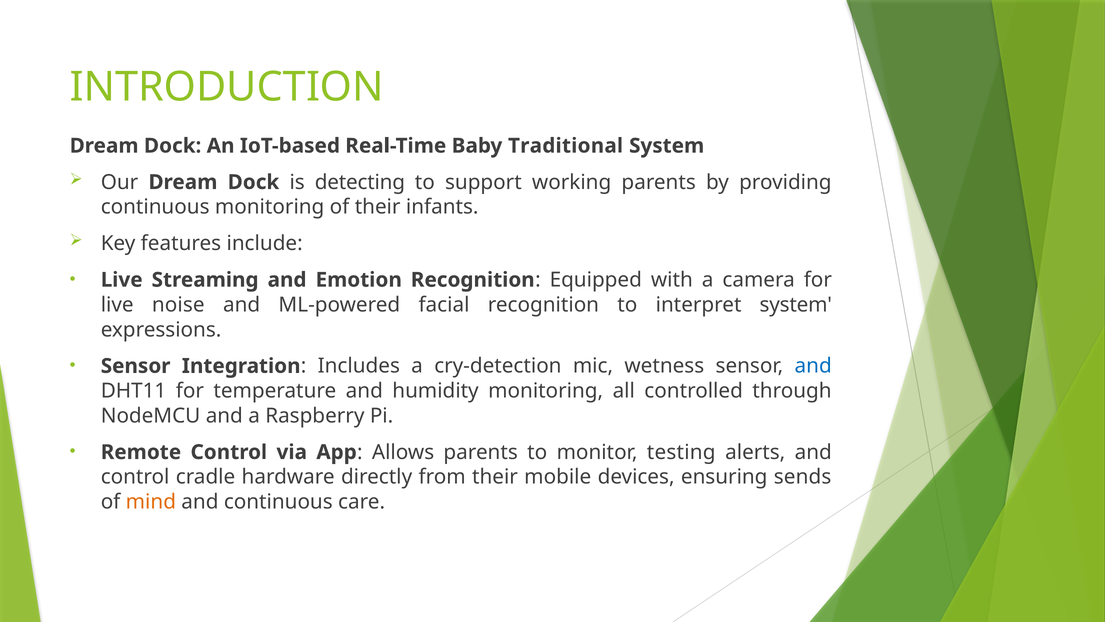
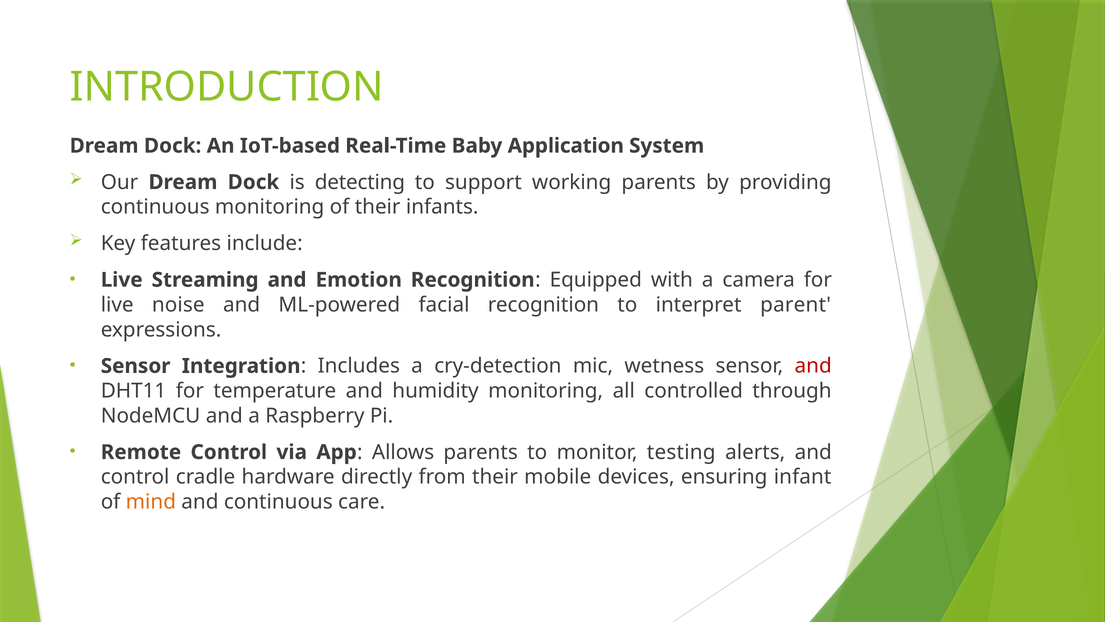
Traditional: Traditional -> Application
interpret system: system -> parent
and at (813, 366) colour: blue -> red
sends: sends -> infant
